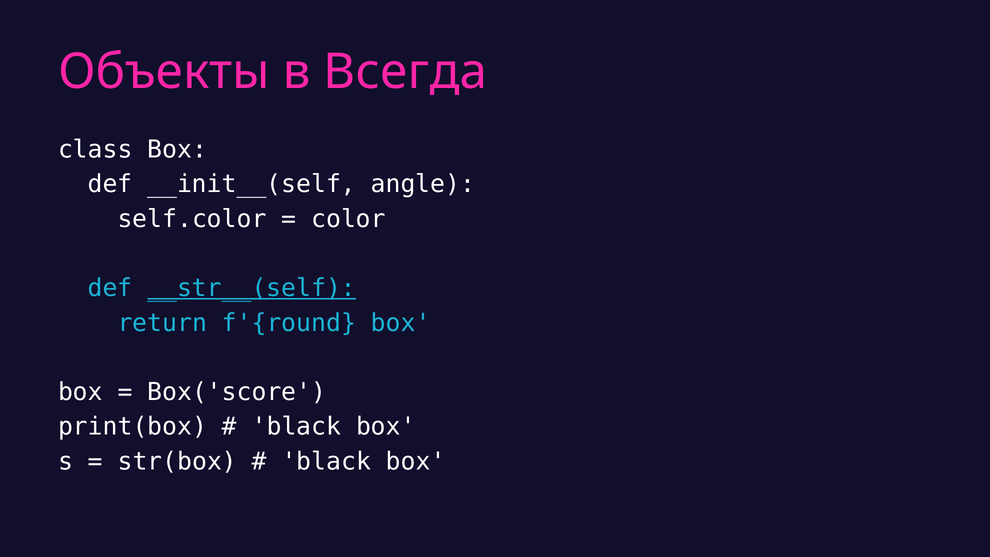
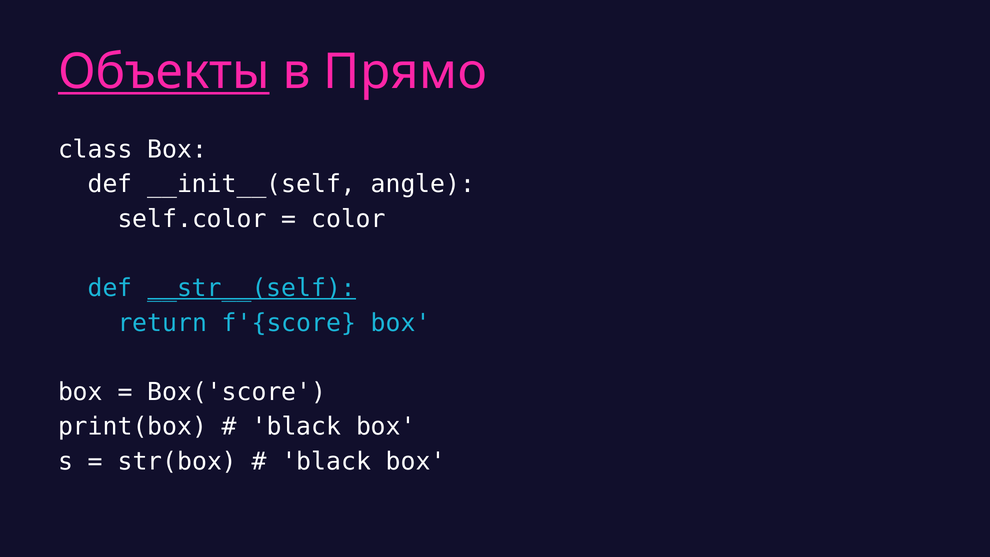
Объекты underline: none -> present
Всегда: Всегда -> Прямо
f'{round: f'{round -> f'{score
